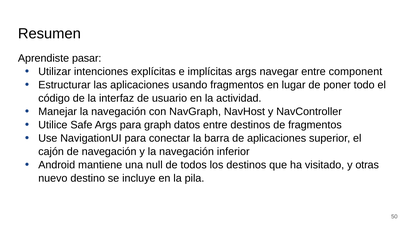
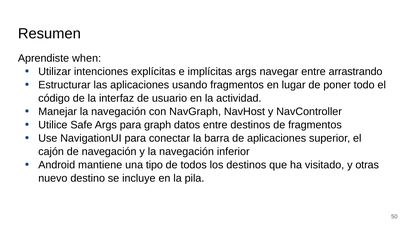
pasar: pasar -> when
component: component -> arrastrando
null: null -> tipo
